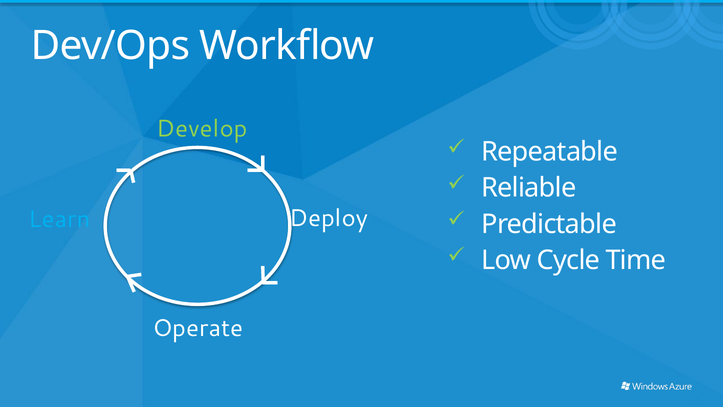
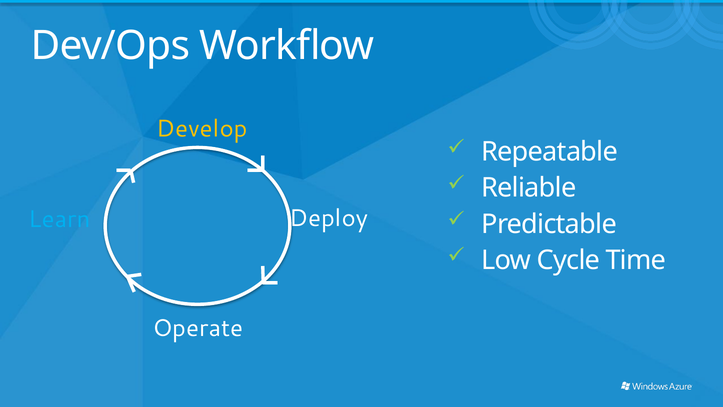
Develop colour: light green -> yellow
